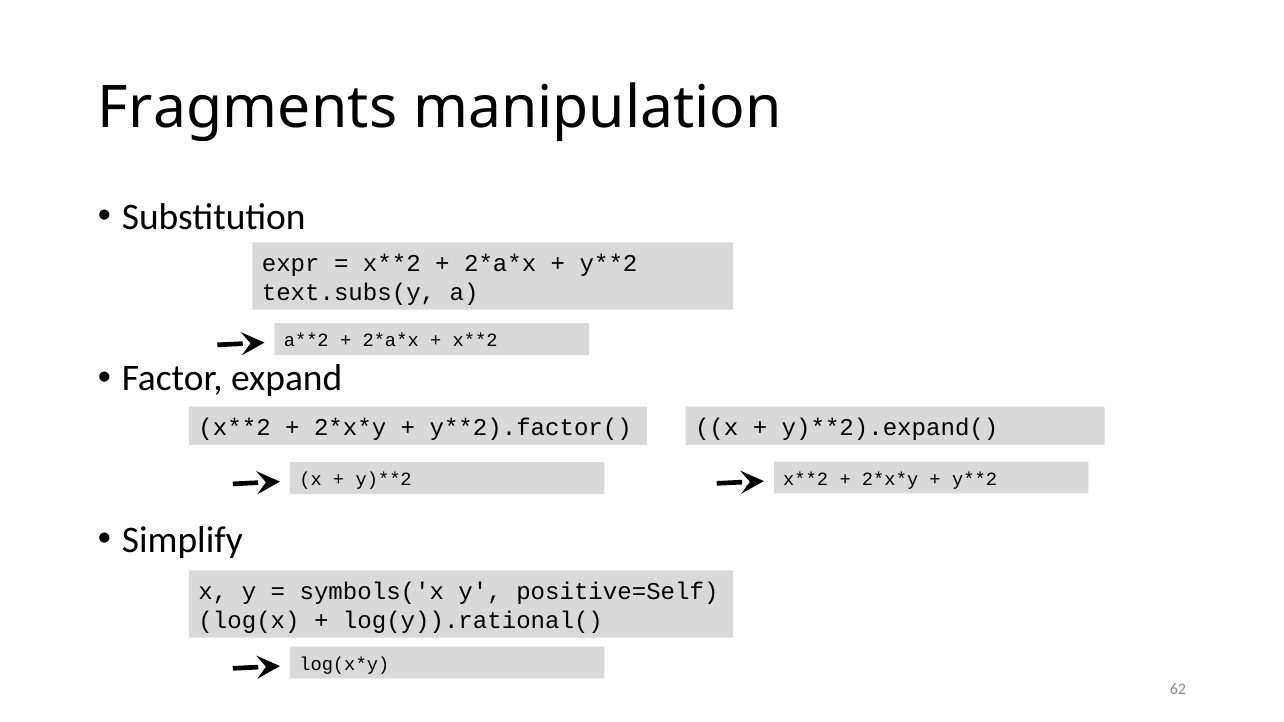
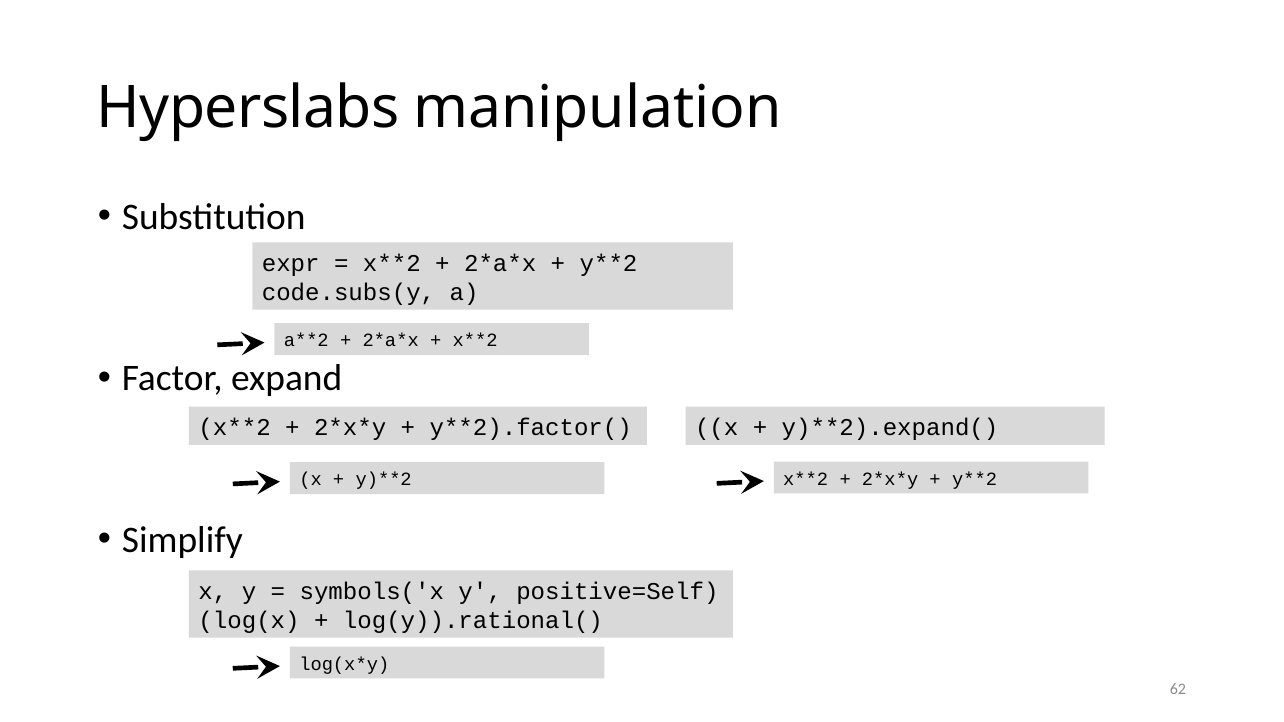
Fragments: Fragments -> Hyperslabs
text.subs(y: text.subs(y -> code.subs(y
